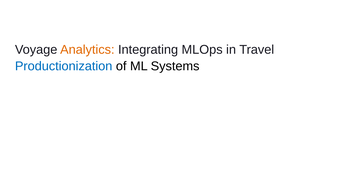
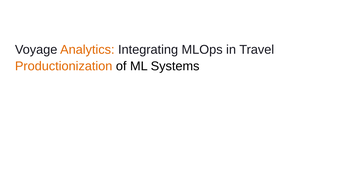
Productionization colour: blue -> orange
